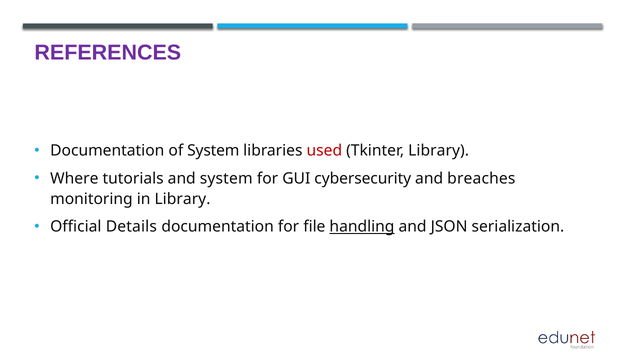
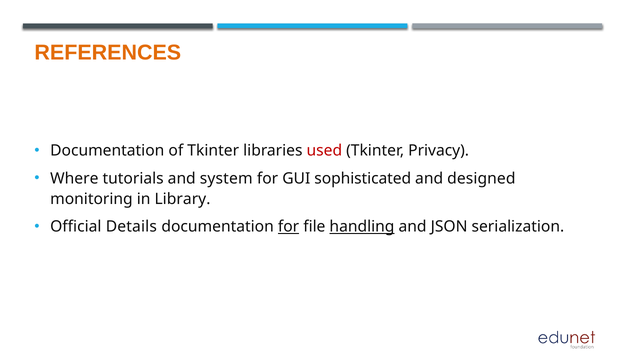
REFERENCES colour: purple -> orange
of System: System -> Tkinter
Tkinter Library: Library -> Privacy
cybersecurity: cybersecurity -> sophisticated
breaches: breaches -> designed
for at (289, 227) underline: none -> present
